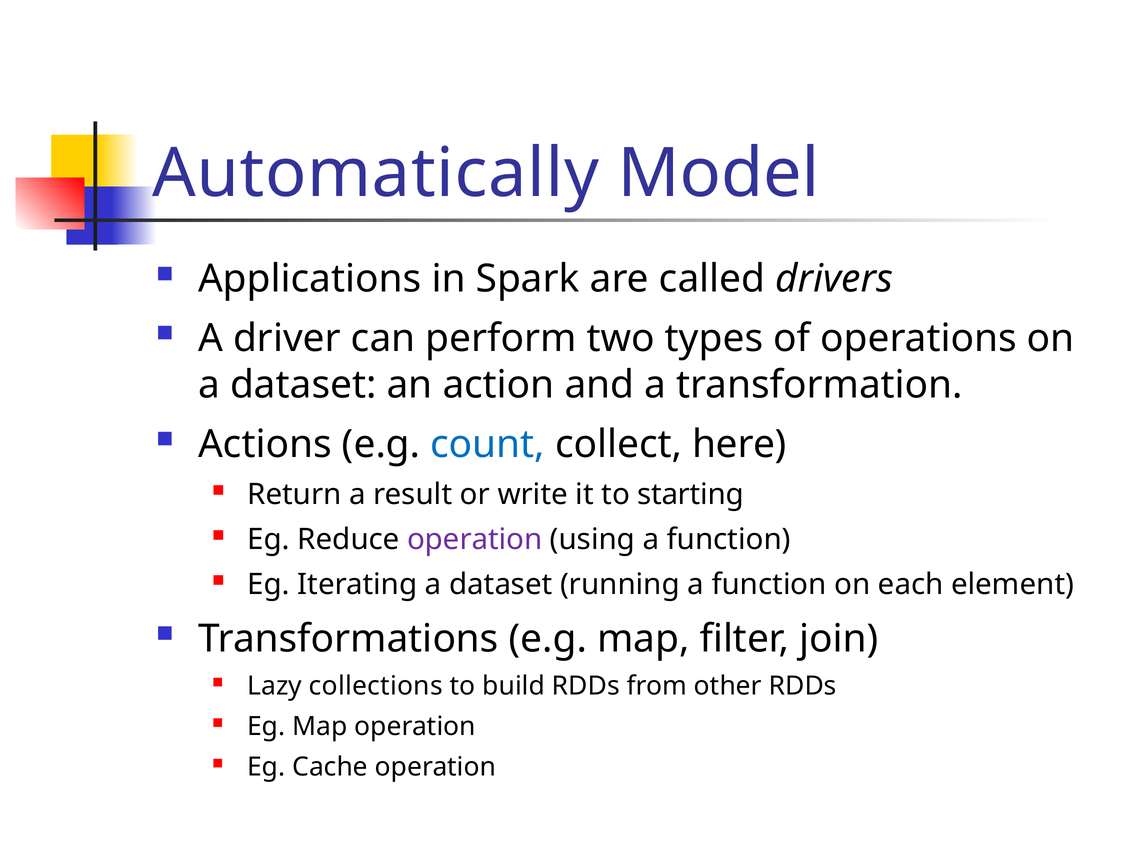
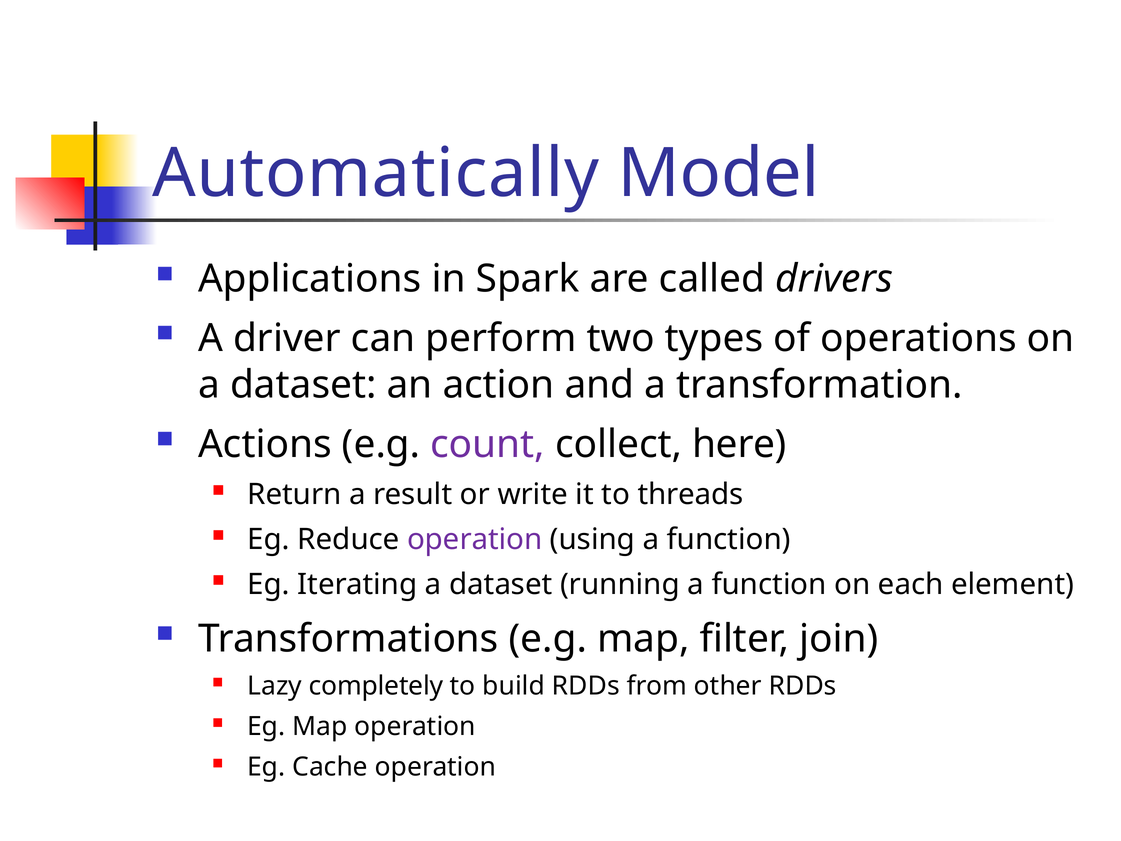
count colour: blue -> purple
starting: starting -> threads
collections: collections -> completely
